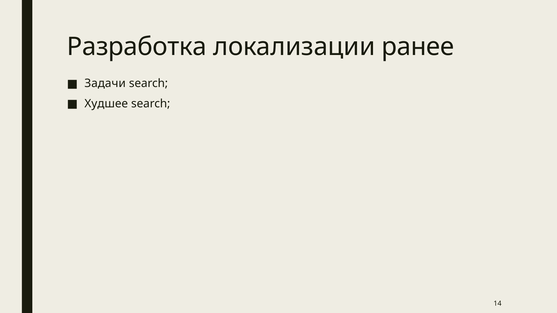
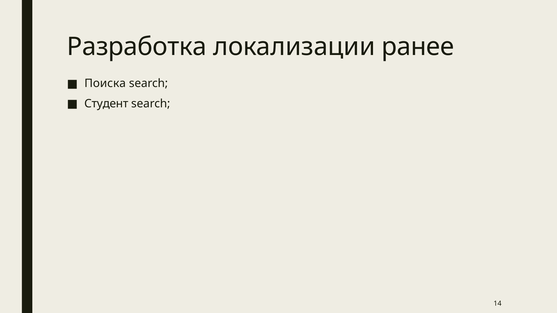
Задачи: Задачи -> Поиска
Худшее: Худшее -> Студент
